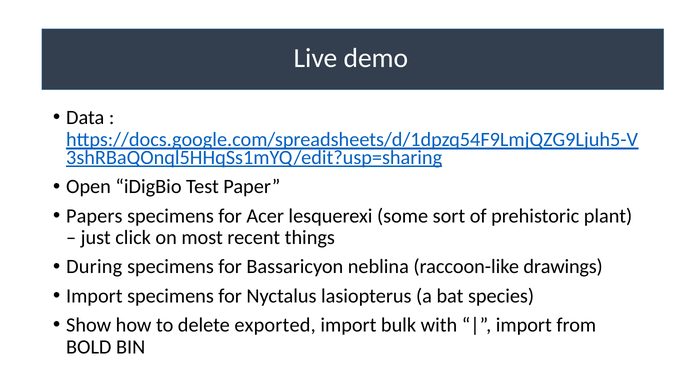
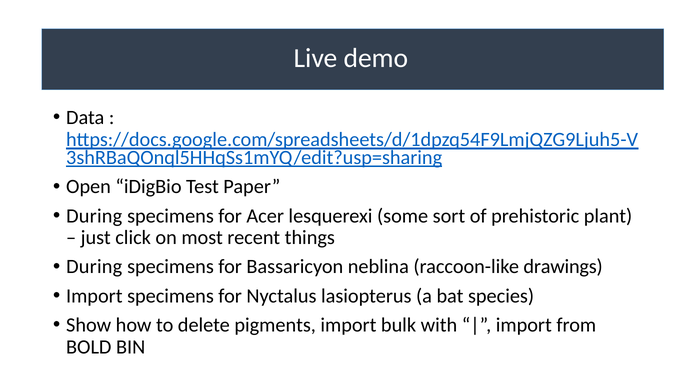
Papers at (94, 216): Papers -> During
exported: exported -> pigments
